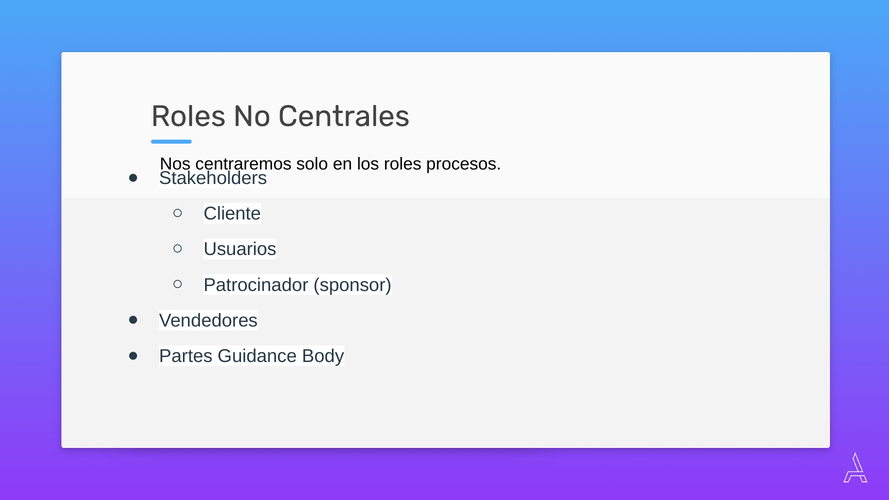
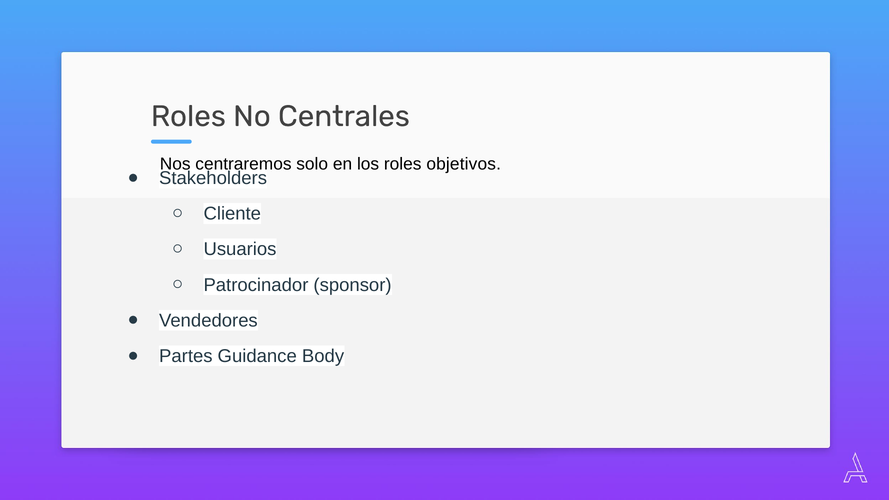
procesos: procesos -> objetivos
